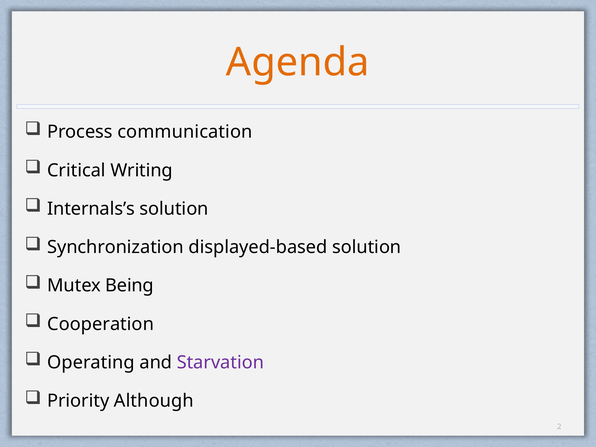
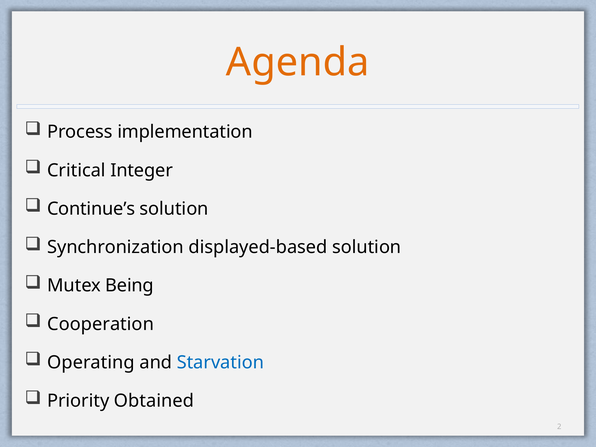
communication: communication -> implementation
Writing: Writing -> Integer
Internals’s: Internals’s -> Continue’s
Starvation colour: purple -> blue
Although: Although -> Obtained
